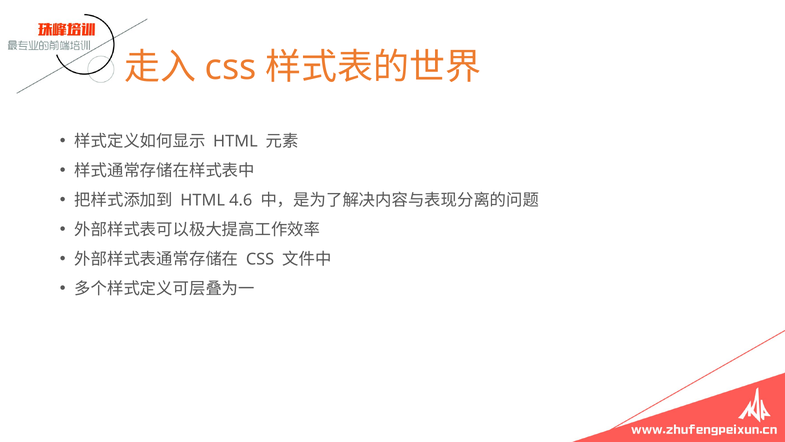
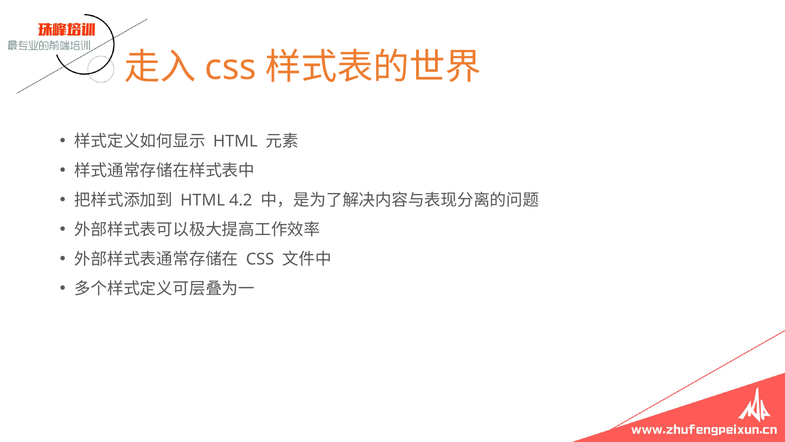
4.6: 4.6 -> 4.2
